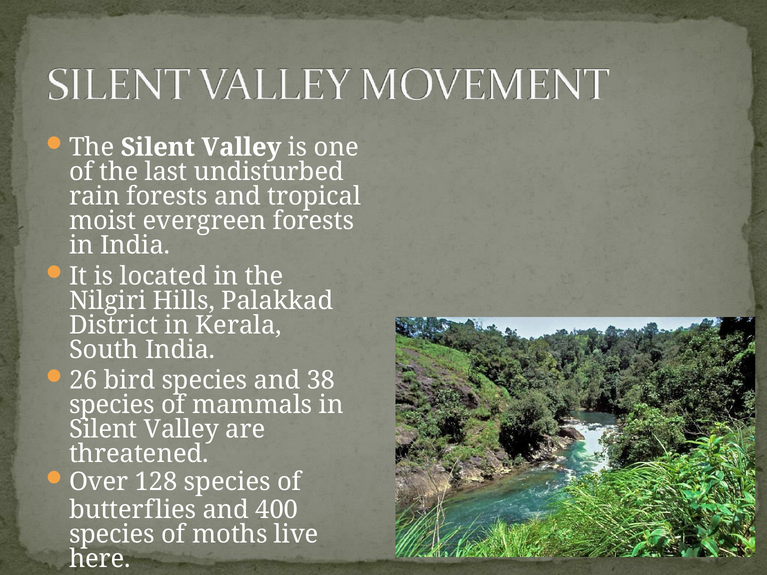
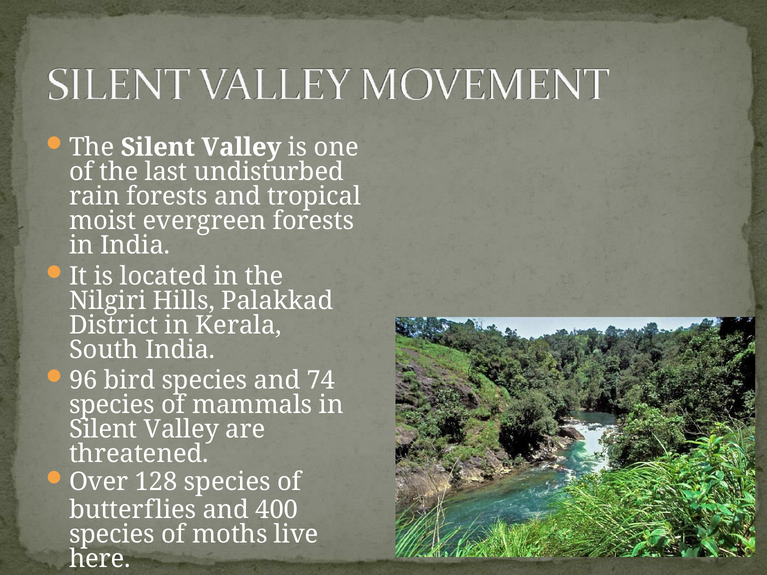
26: 26 -> 96
38: 38 -> 74
